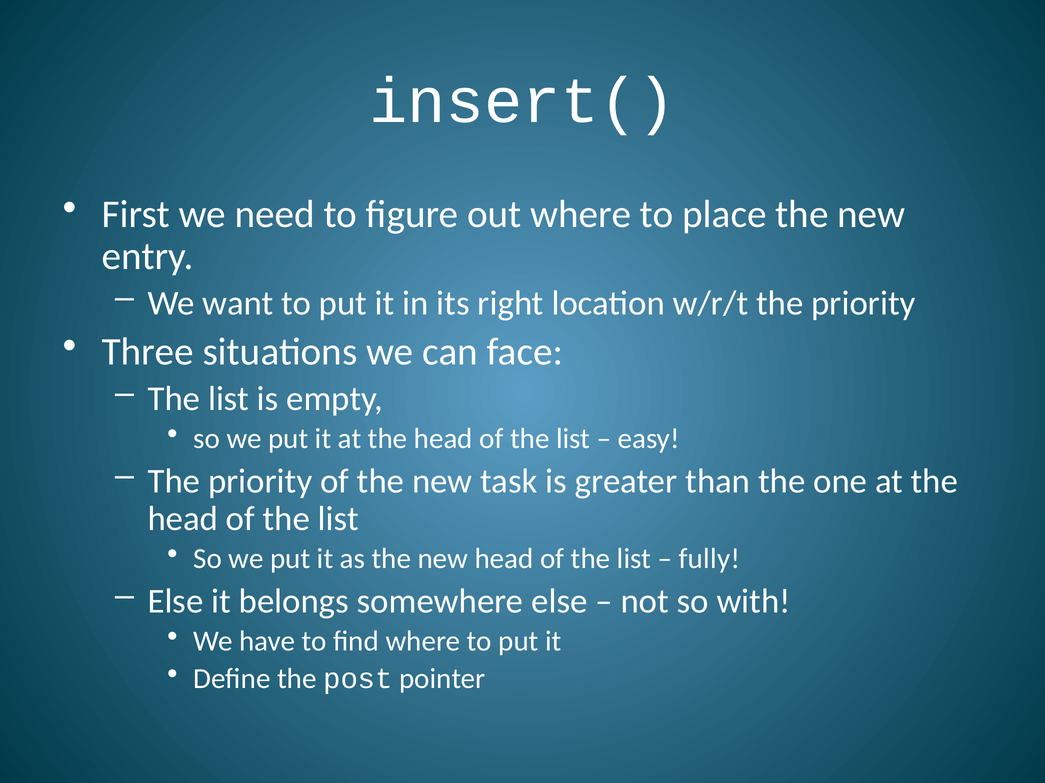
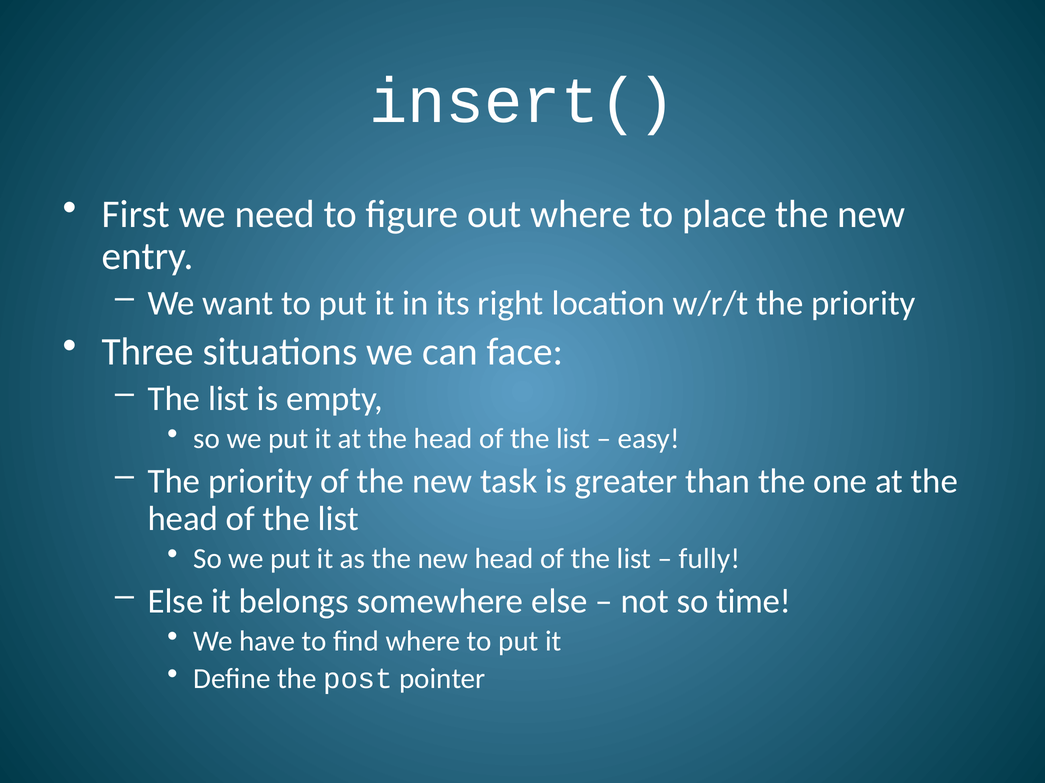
with: with -> time
